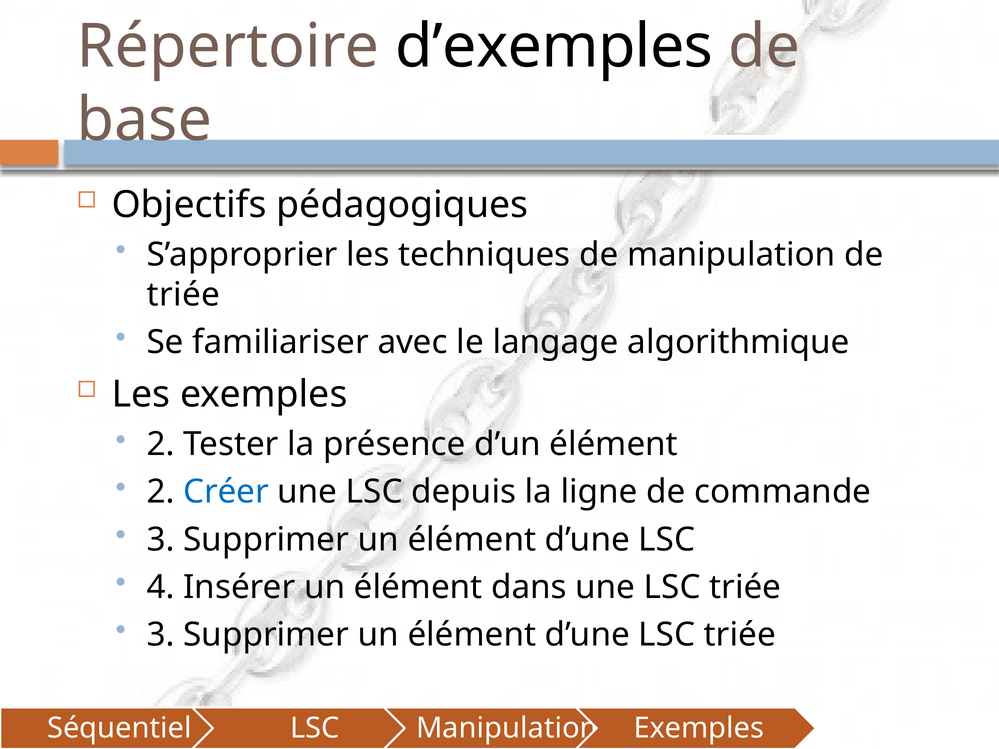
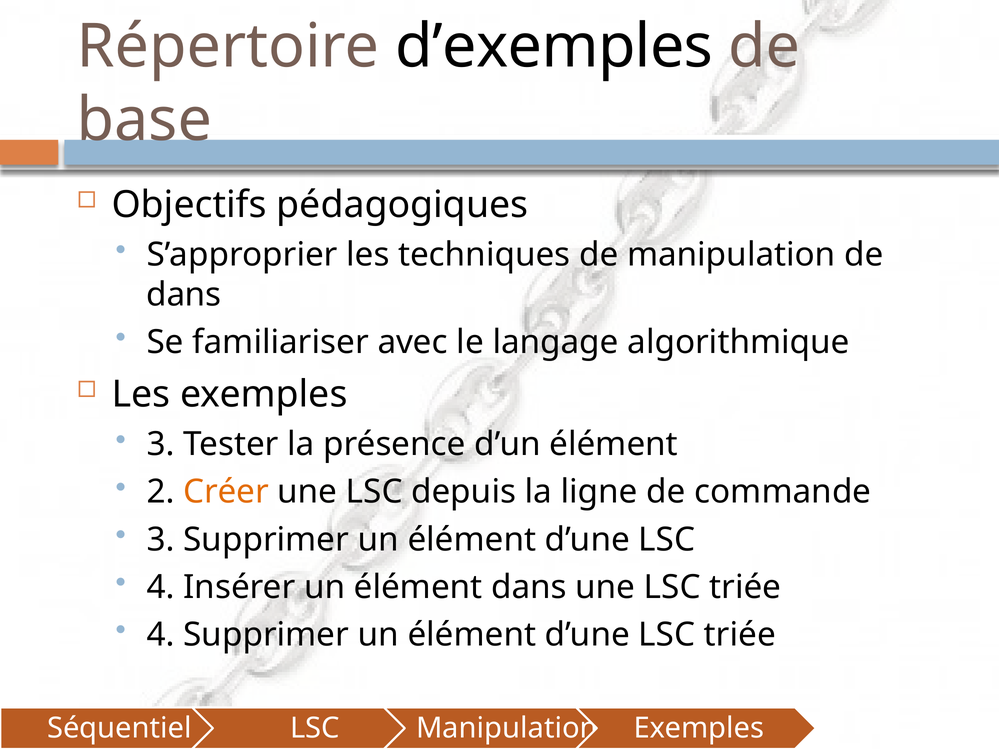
triée at (183, 295): triée -> dans
2 at (161, 445): 2 -> 3
Créer colour: blue -> orange
3 at (161, 635): 3 -> 4
